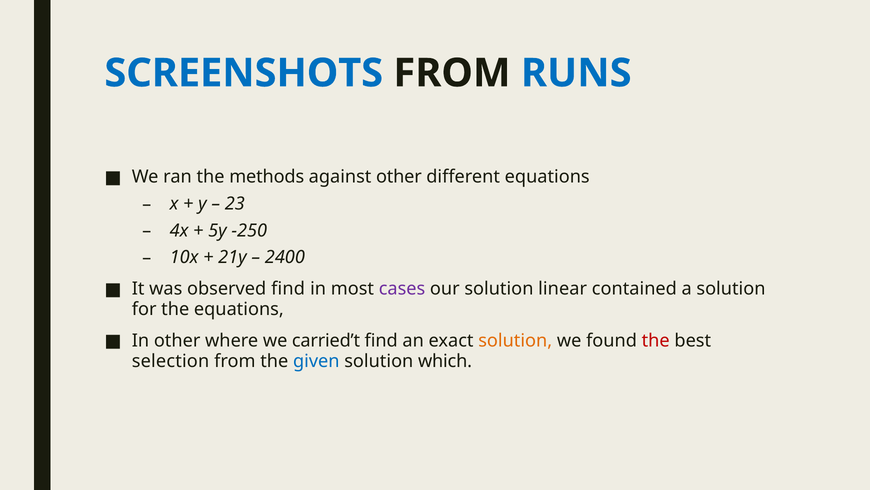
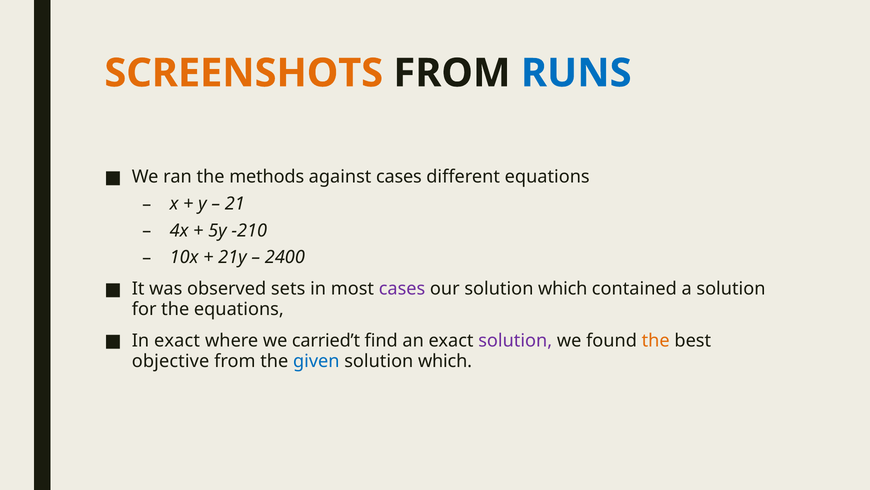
SCREENSHOTS colour: blue -> orange
against other: other -> cases
23: 23 -> 21
-250: -250 -> -210
observed find: find -> sets
our solution linear: linear -> which
In other: other -> exact
solution at (515, 340) colour: orange -> purple
the at (656, 340) colour: red -> orange
selection: selection -> objective
